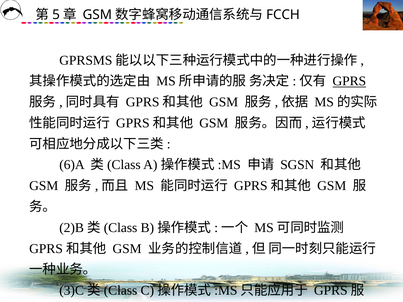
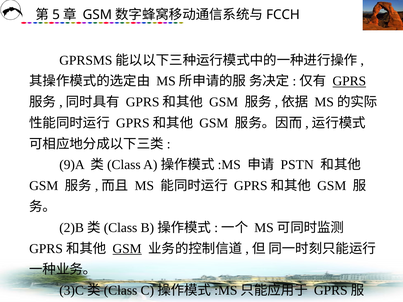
6)A: 6)A -> 9)A
SGSN: SGSN -> PSTN
GSM at (127, 249) underline: none -> present
